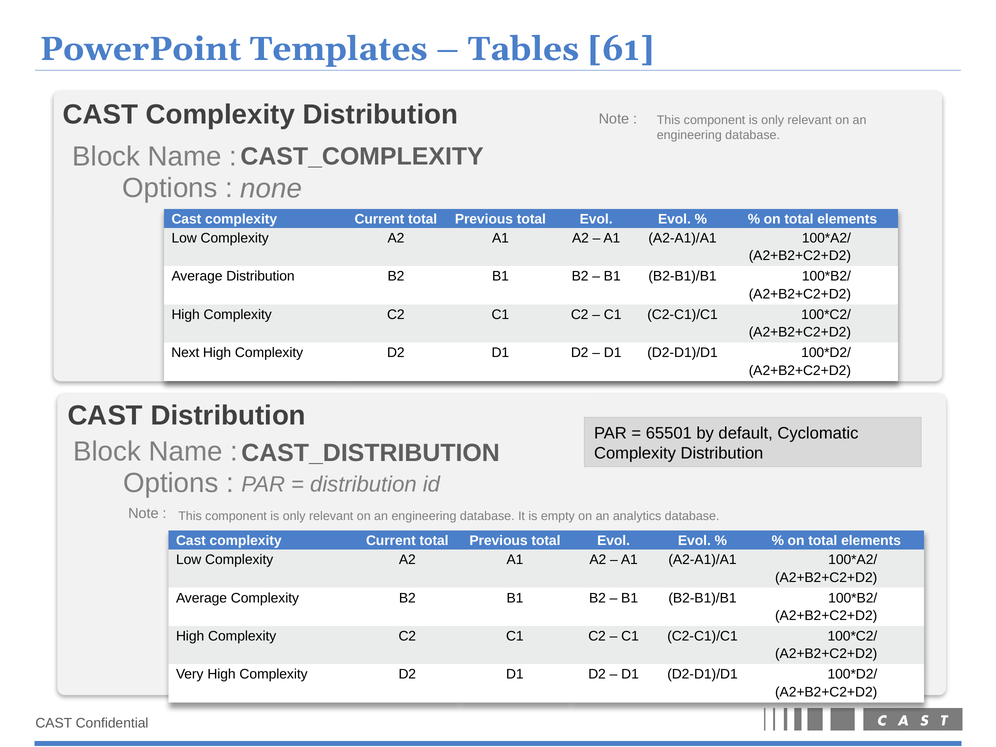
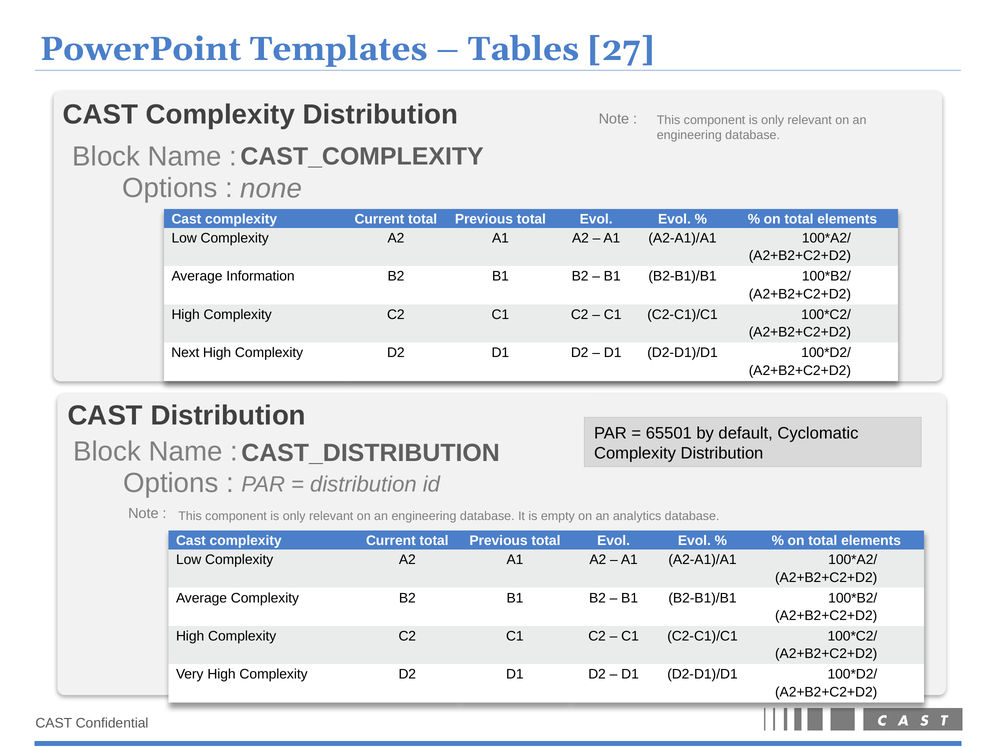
61: 61 -> 27
Average Distribution: Distribution -> Information
